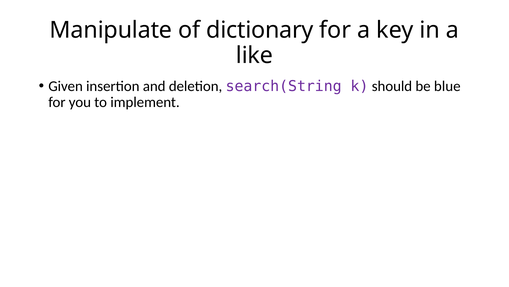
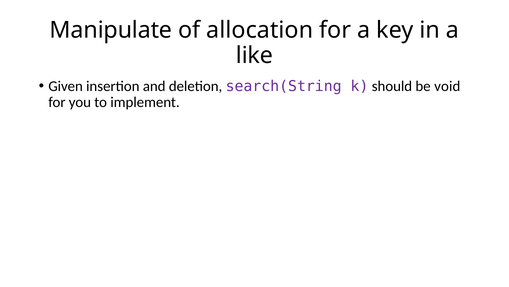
dictionary: dictionary -> allocation
blue: blue -> void
